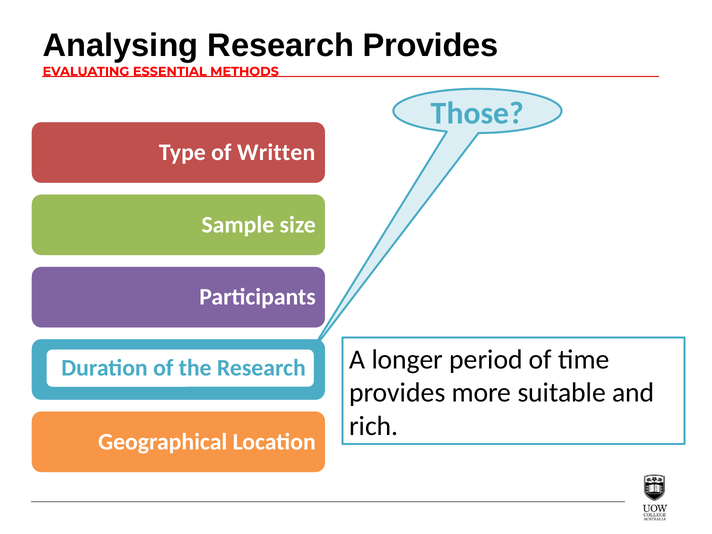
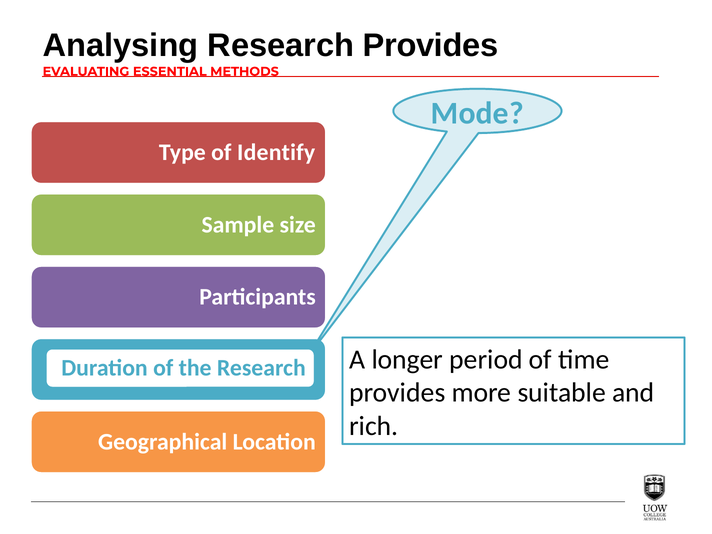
Those: Those -> Mode
Written: Written -> Identify
